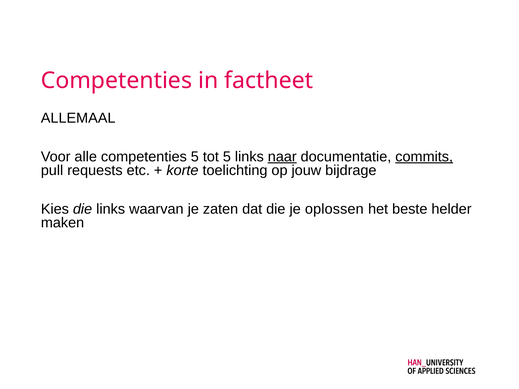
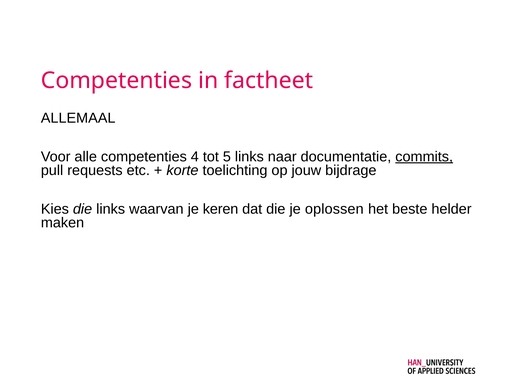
competenties 5: 5 -> 4
naar underline: present -> none
zaten: zaten -> keren
